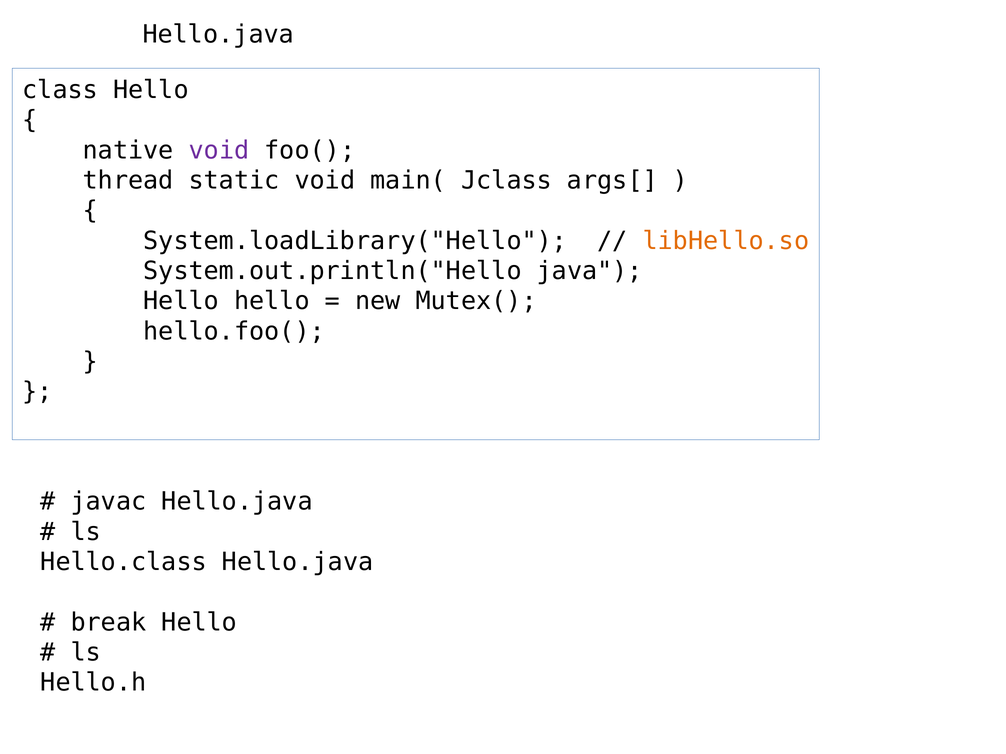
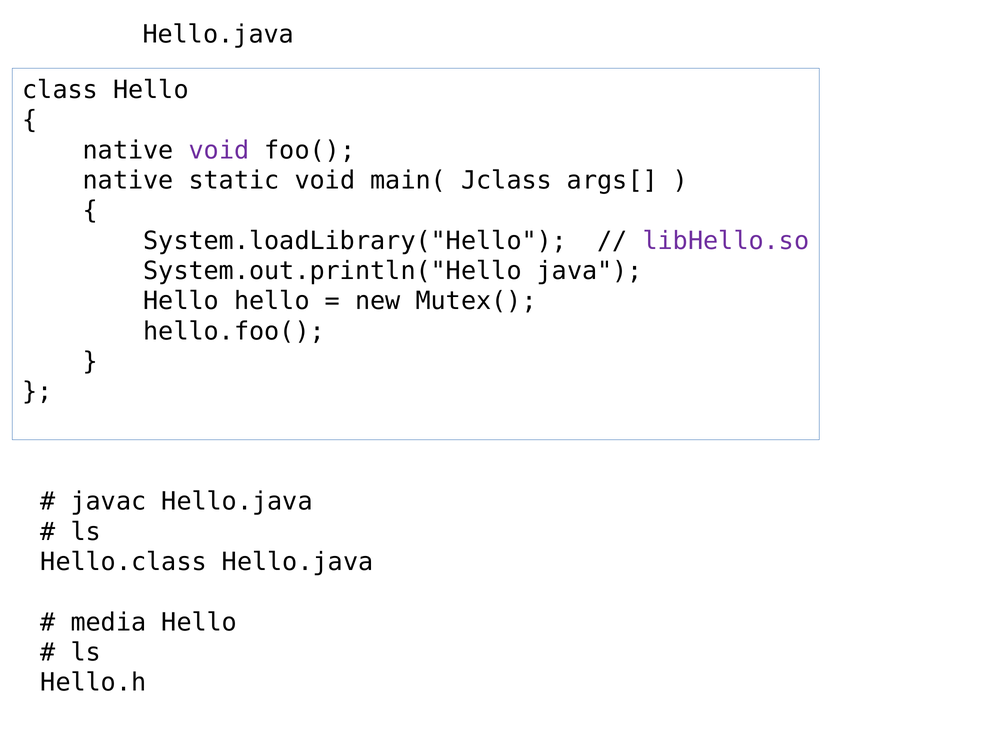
thread at (128, 181): thread -> native
libHello.so colour: orange -> purple
break: break -> media
